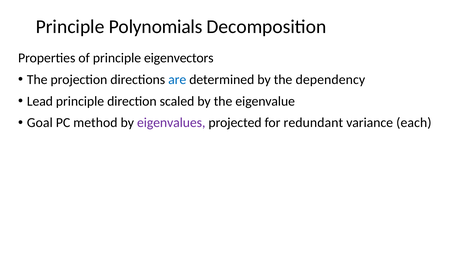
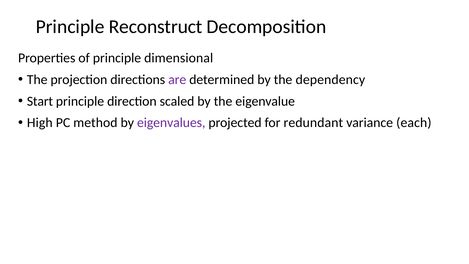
Polynomials: Polynomials -> Reconstruct
eigenvectors: eigenvectors -> dimensional
are colour: blue -> purple
Lead: Lead -> Start
Goal: Goal -> High
